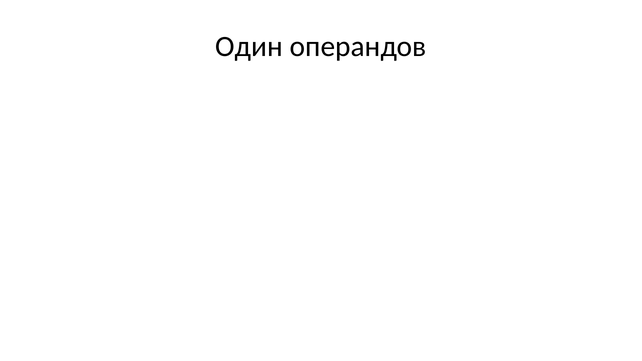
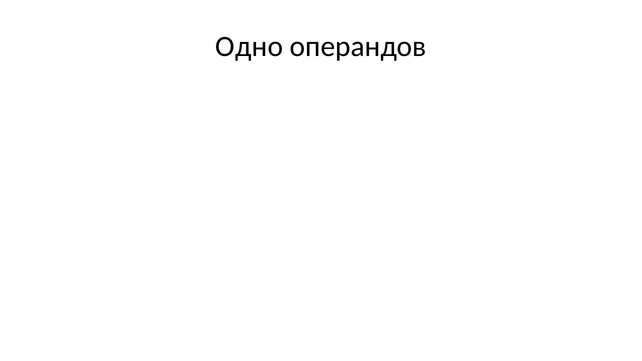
Один: Один -> Одно
